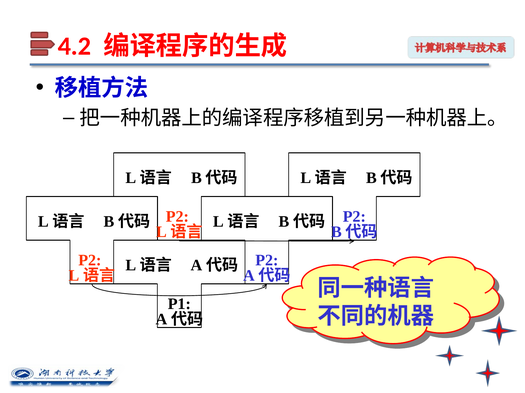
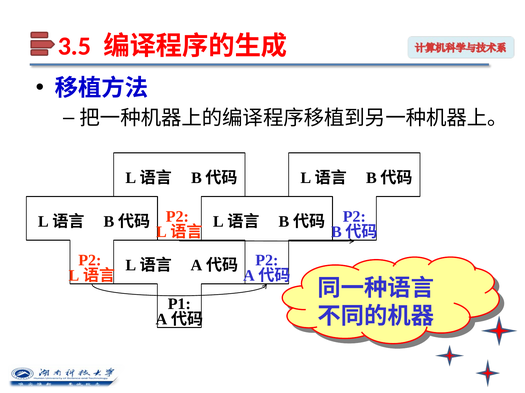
4.2: 4.2 -> 3.5
